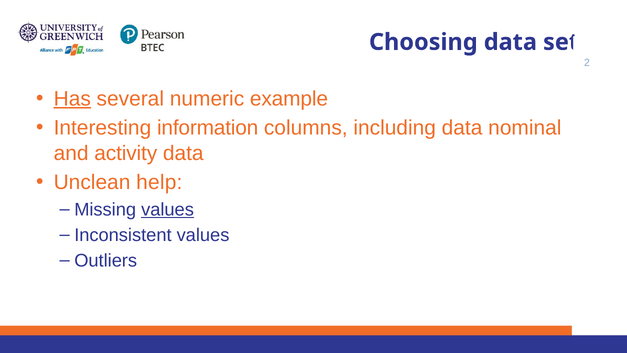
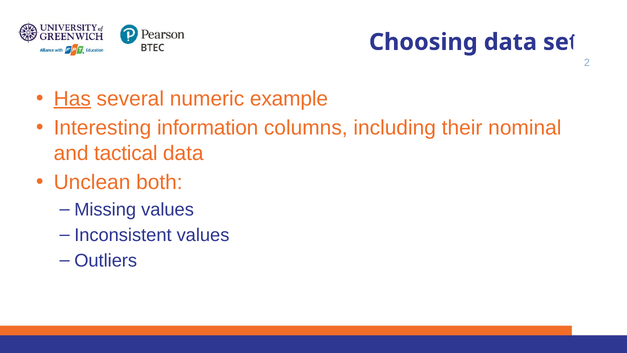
including data: data -> their
activity: activity -> tactical
help: help -> both
values at (168, 209) underline: present -> none
